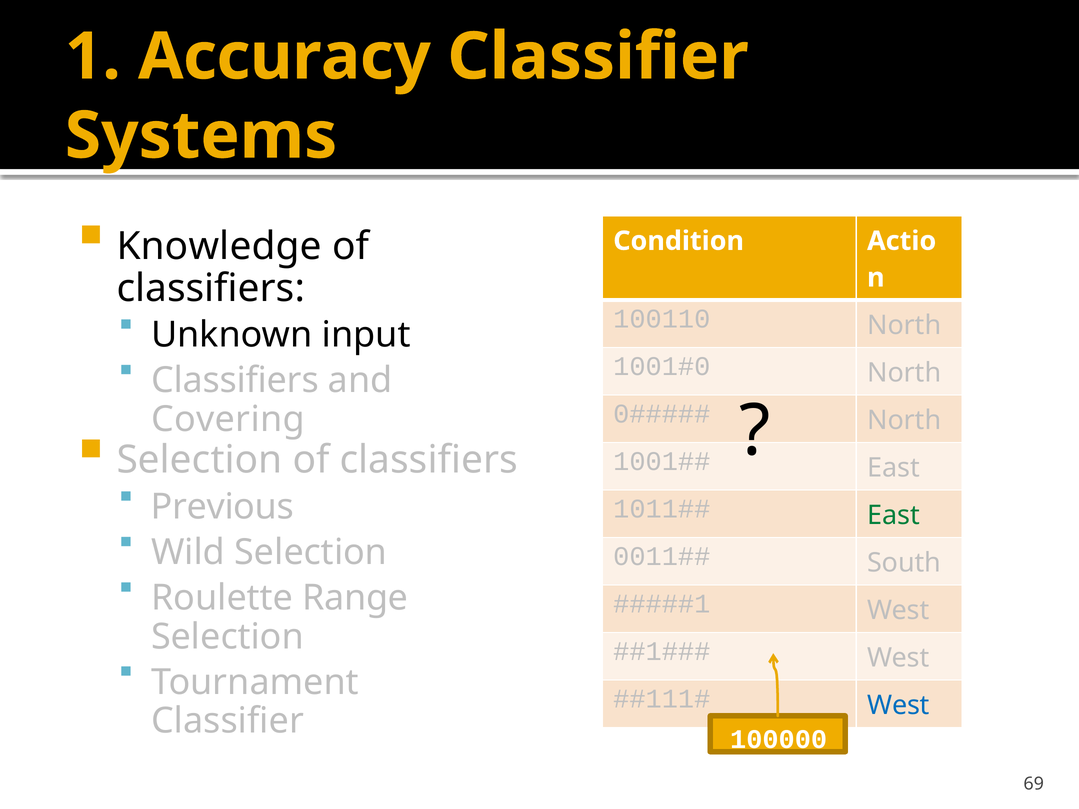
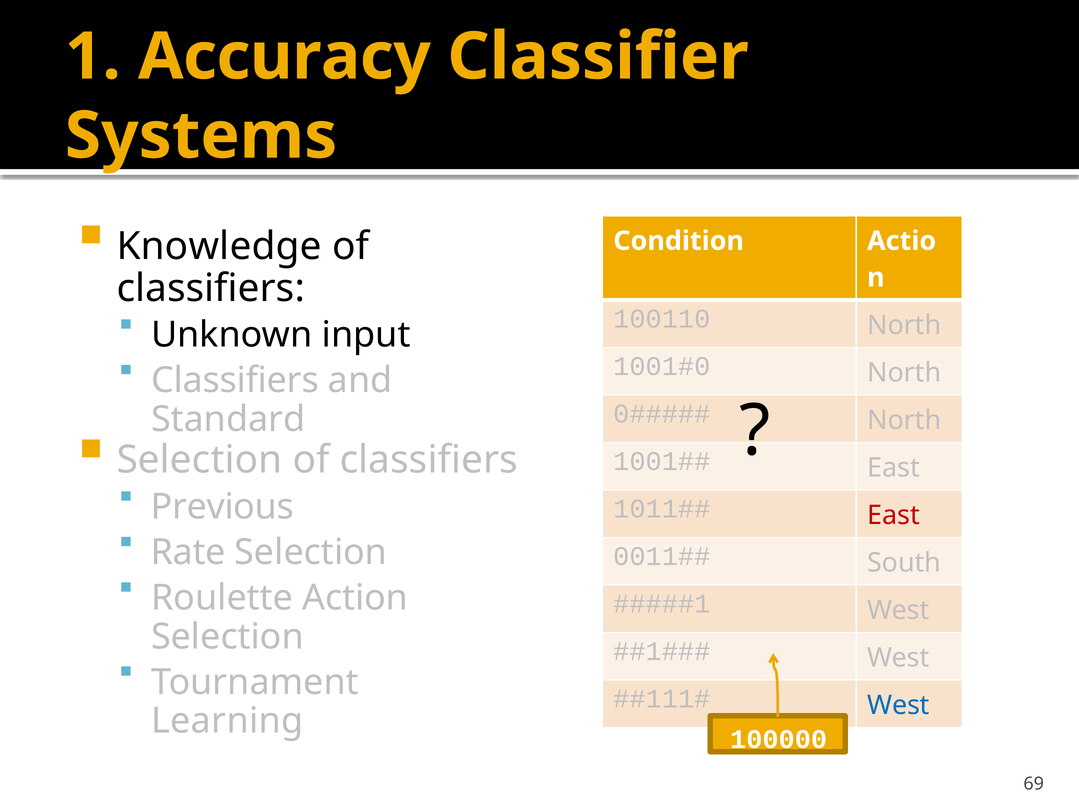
Covering: Covering -> Standard
East at (893, 515) colour: green -> red
Wild: Wild -> Rate
Range: Range -> Action
Classifier at (227, 721): Classifier -> Learning
